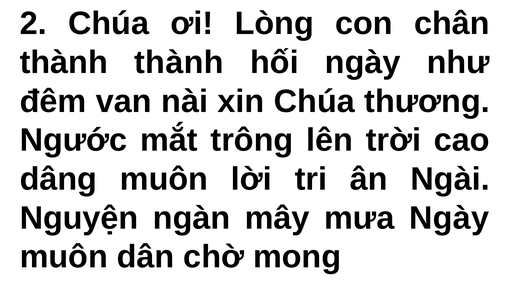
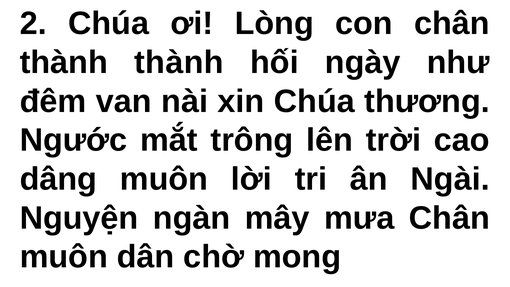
mưa Ngày: Ngày -> Chân
